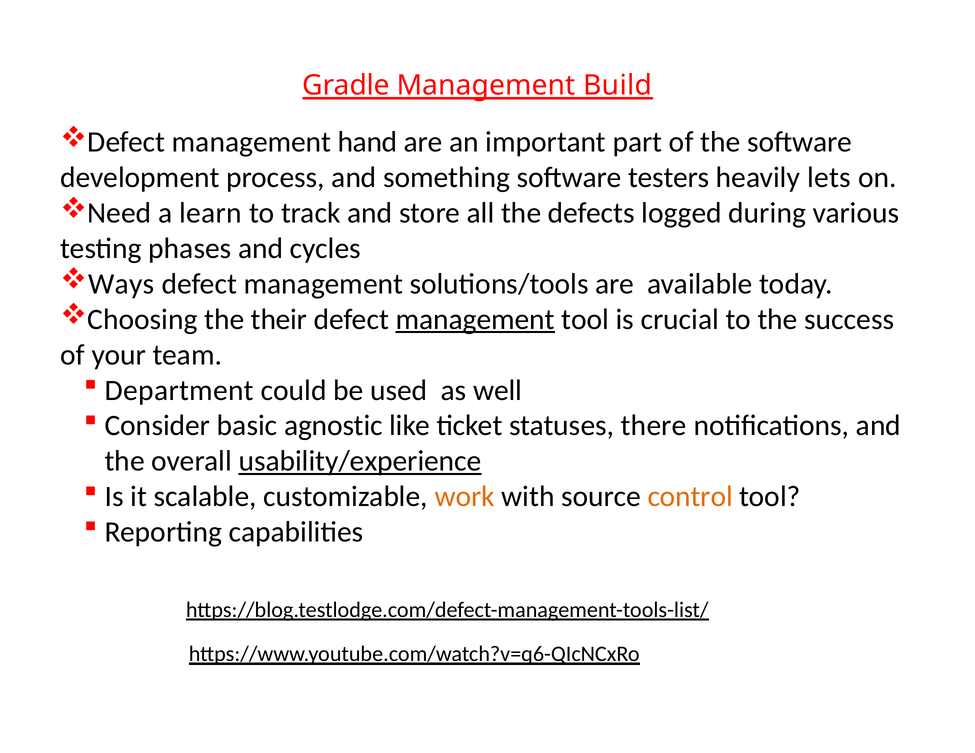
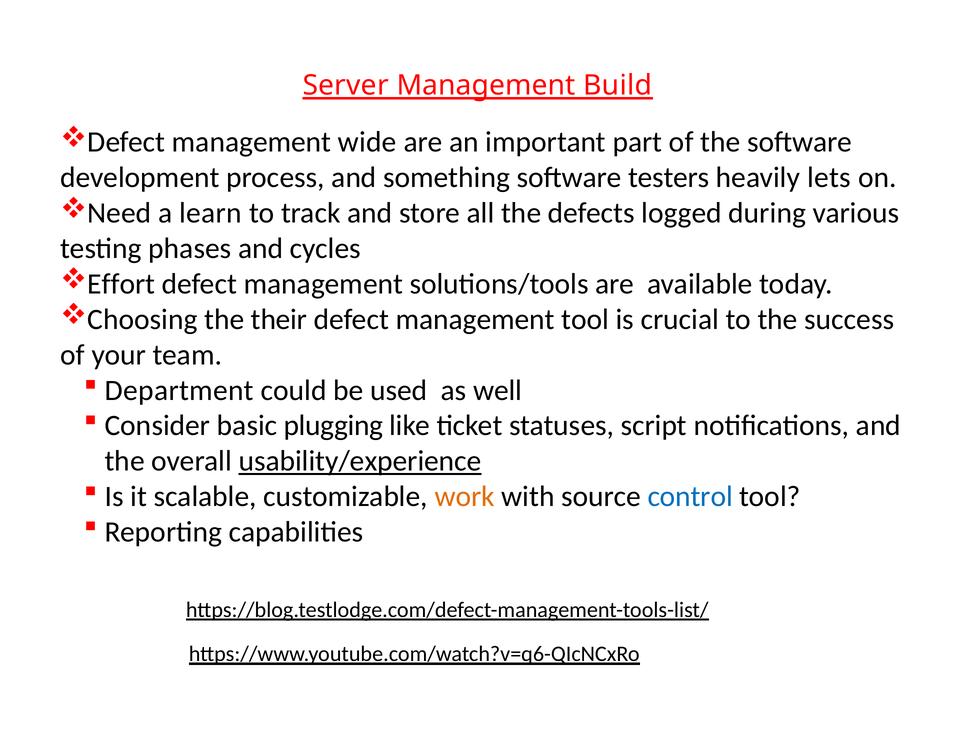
Gradle: Gradle -> Server
hand: hand -> wide
Ways: Ways -> Effort
management at (475, 320) underline: present -> none
agnostic: agnostic -> plugging
there: there -> script
control colour: orange -> blue
